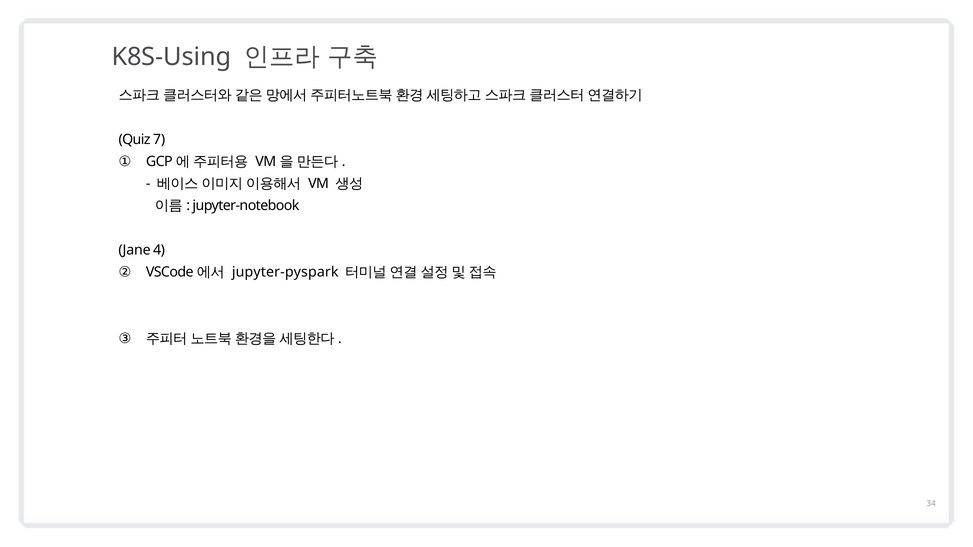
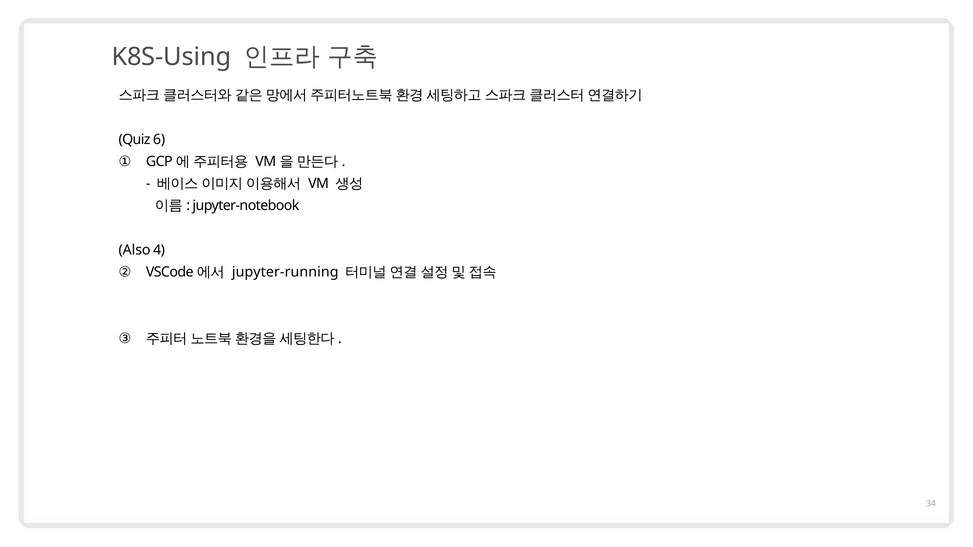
7: 7 -> 6
Jane: Jane -> Also
jupyter-pyspark: jupyter-pyspark -> jupyter-running
